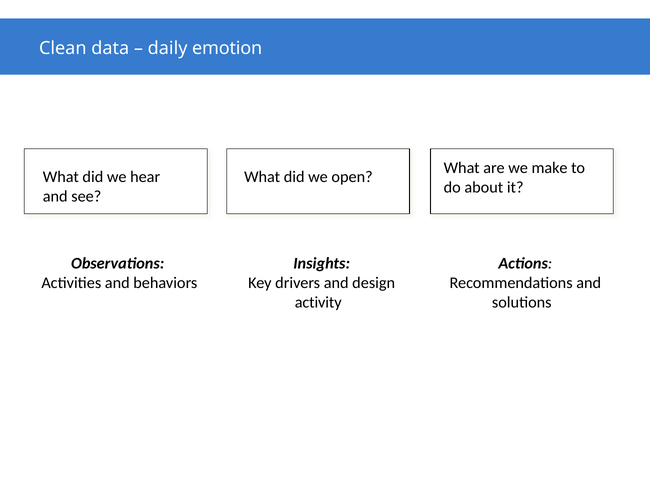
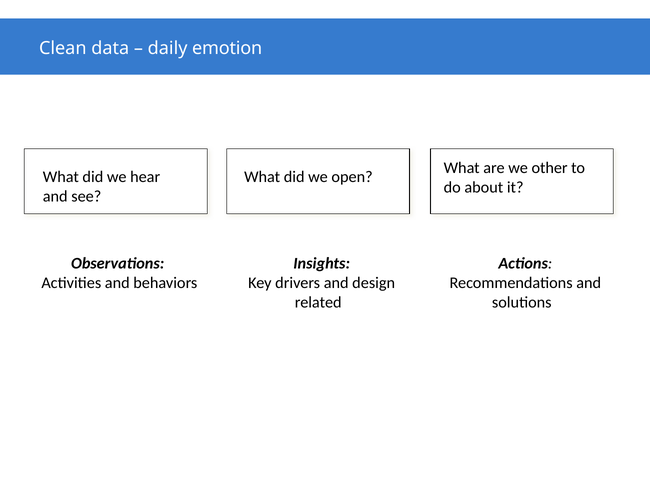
make: make -> other
activity: activity -> related
